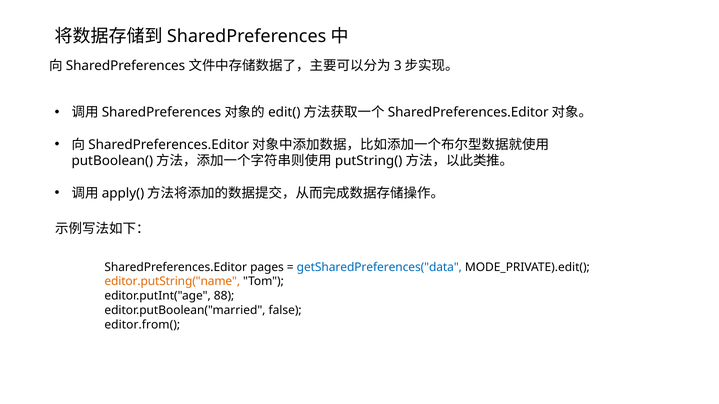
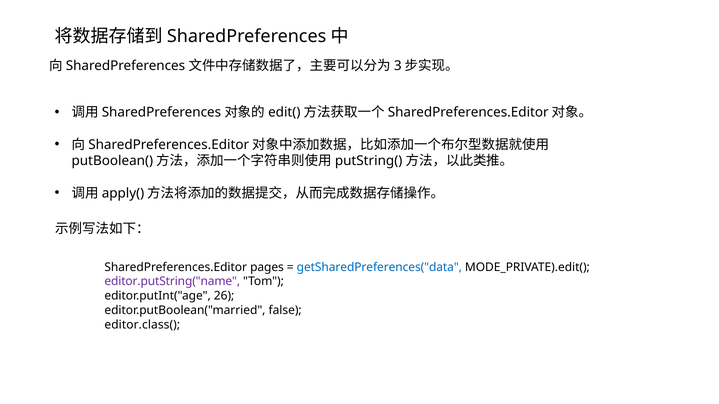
editor.putString("name colour: orange -> purple
88: 88 -> 26
editor.from(: editor.from( -> editor.class(
